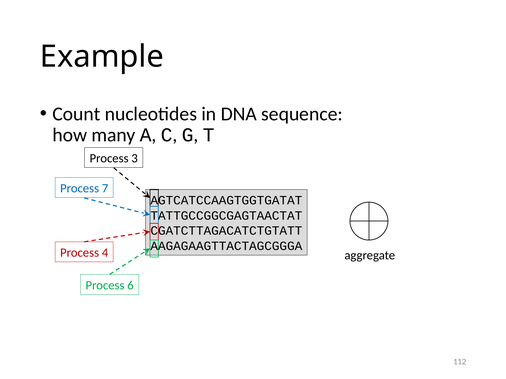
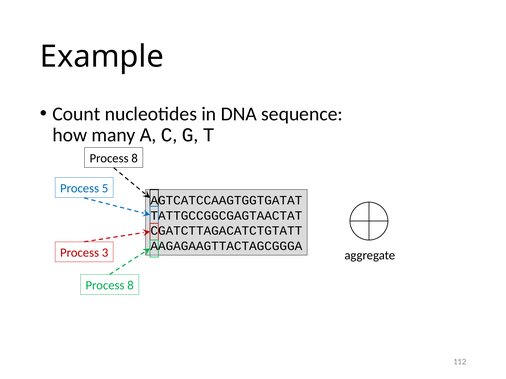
3 at (135, 159): 3 -> 8
7: 7 -> 5
4: 4 -> 3
6 at (130, 286): 6 -> 8
